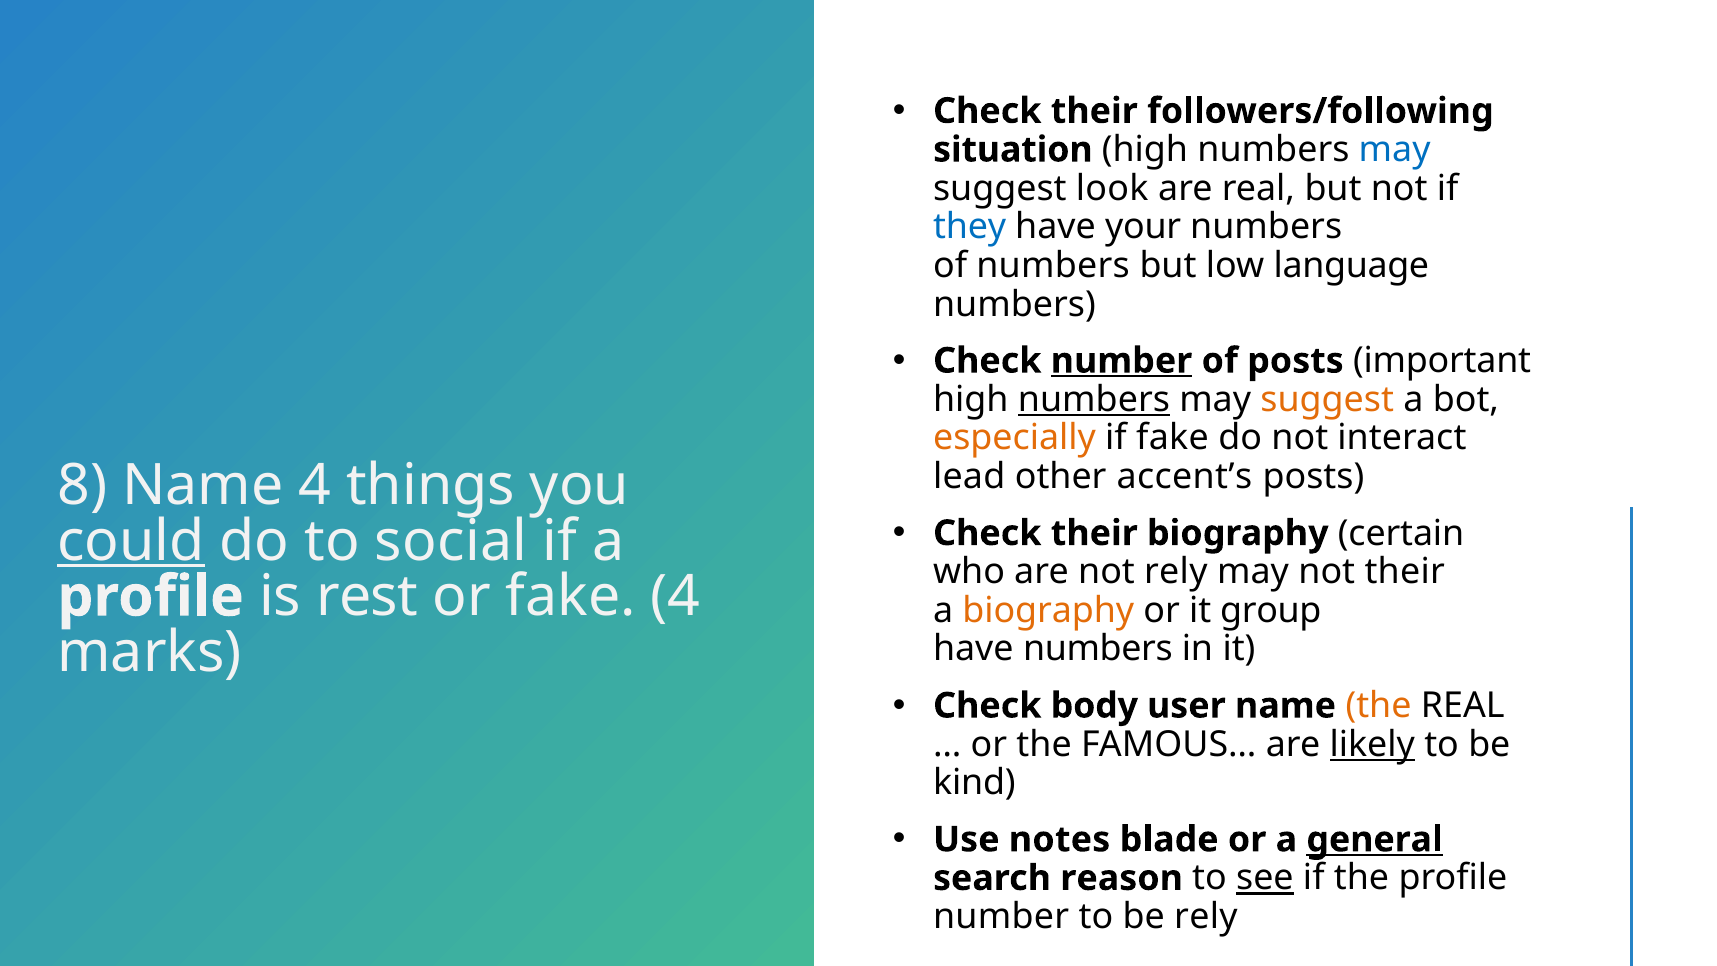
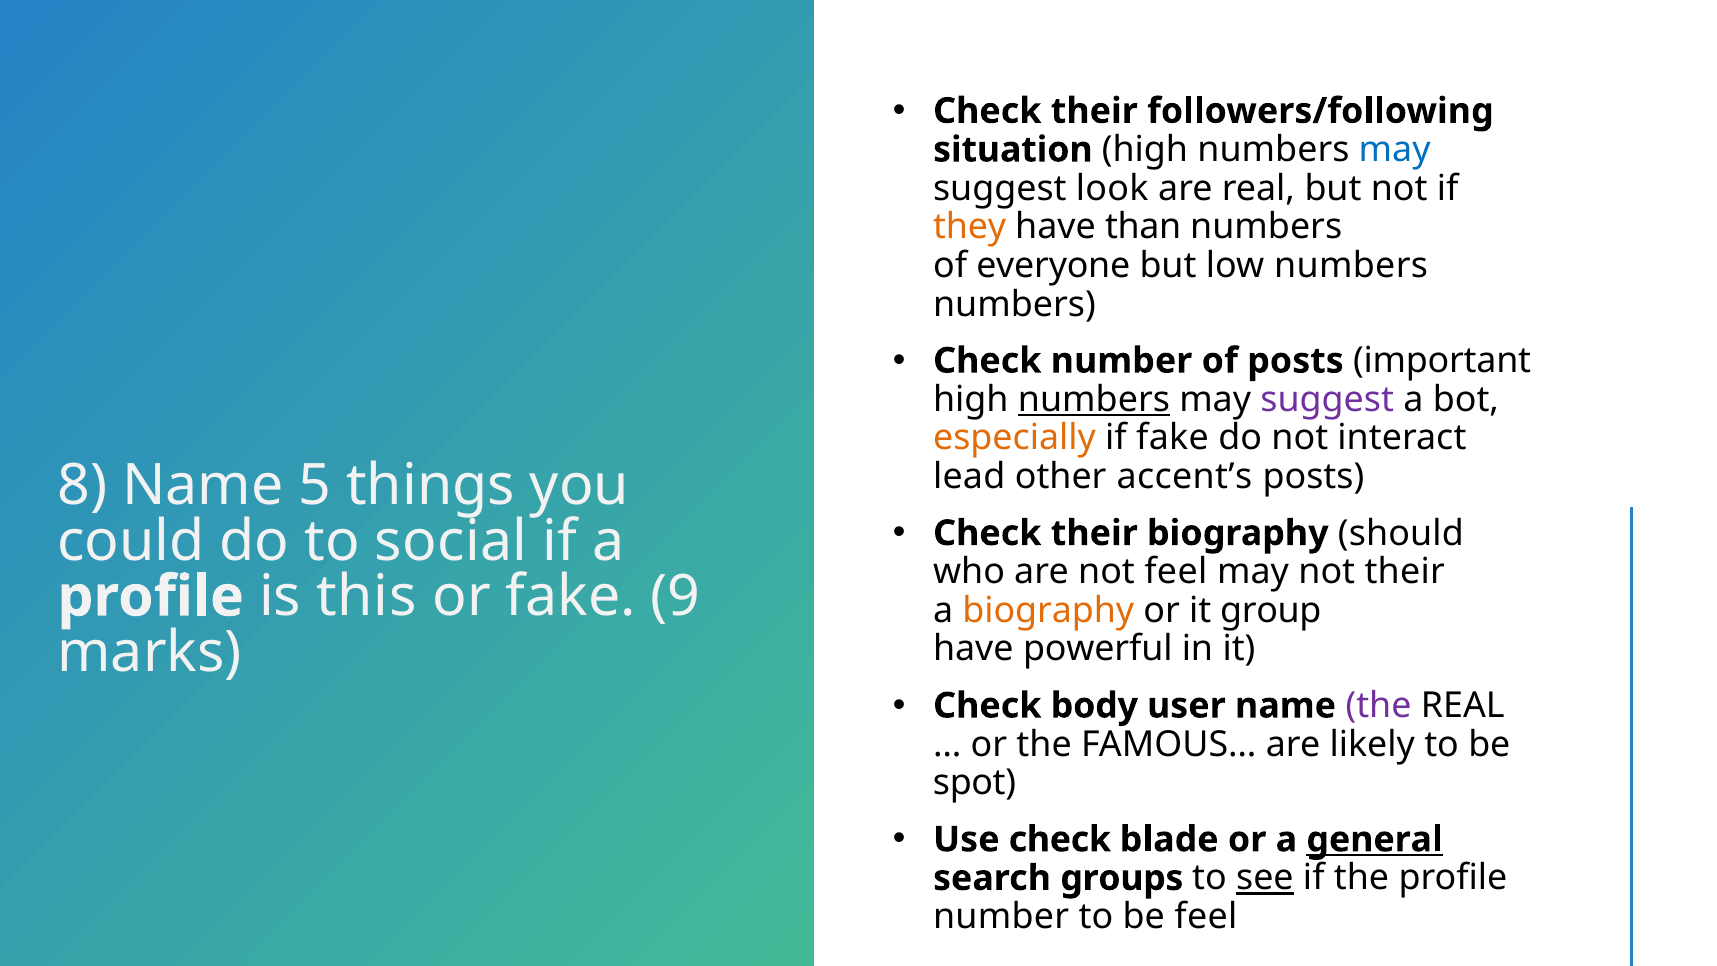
they colour: blue -> orange
your: your -> than
of numbers: numbers -> everyone
low language: language -> numbers
number at (1121, 361) underline: present -> none
suggest at (1327, 399) colour: orange -> purple
Name 4: 4 -> 5
certain: certain -> should
could underline: present -> none
not rely: rely -> feel
rest: rest -> this
fake 4: 4 -> 9
have numbers: numbers -> powerful
the at (1379, 706) colour: orange -> purple
likely underline: present -> none
kind: kind -> spot
Use notes: notes -> check
reason: reason -> groups
be rely: rely -> feel
